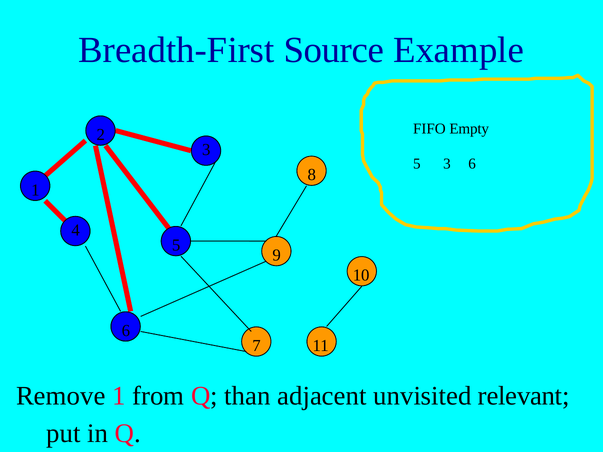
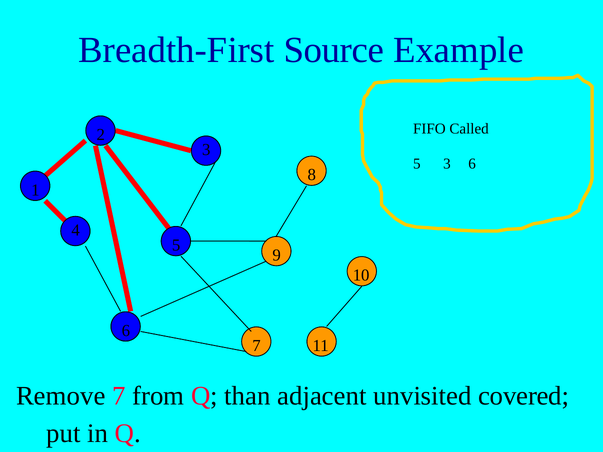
Empty: Empty -> Called
Remove 1: 1 -> 7
relevant: relevant -> covered
